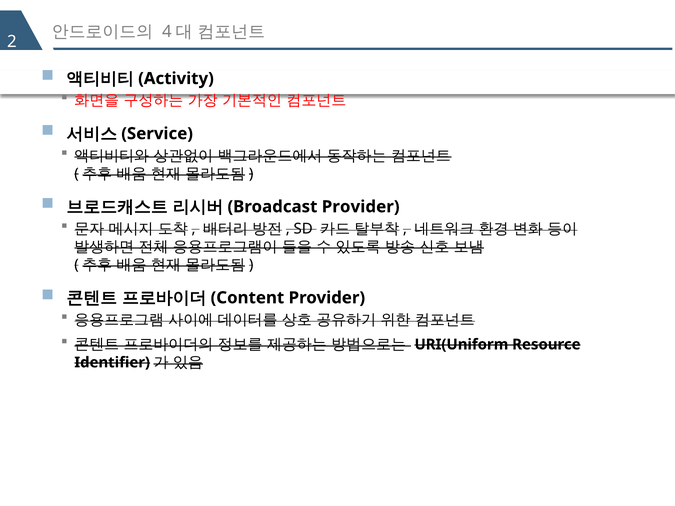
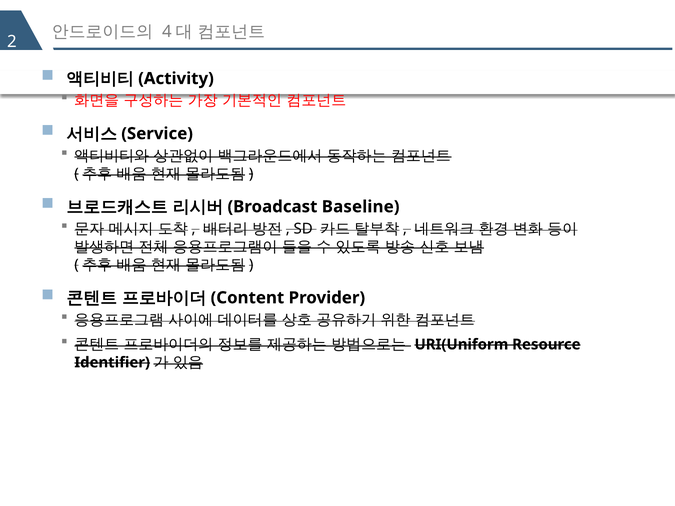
Provider at (361, 207): Provider -> Baseline
